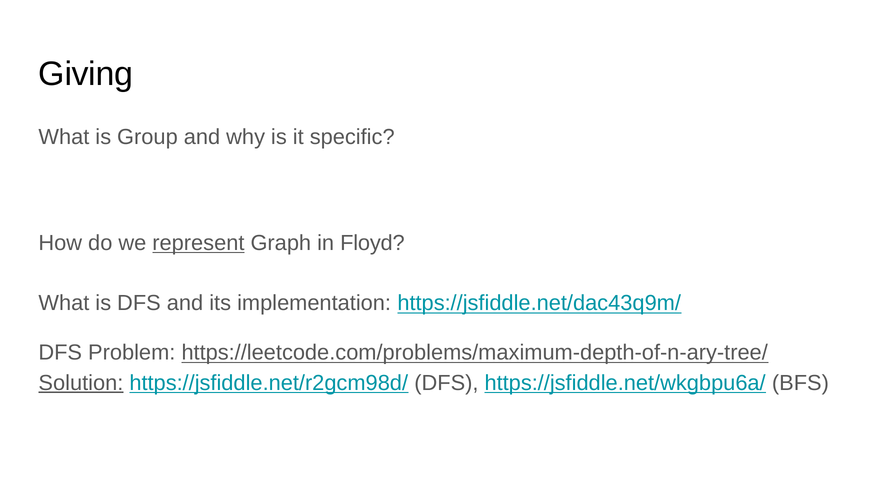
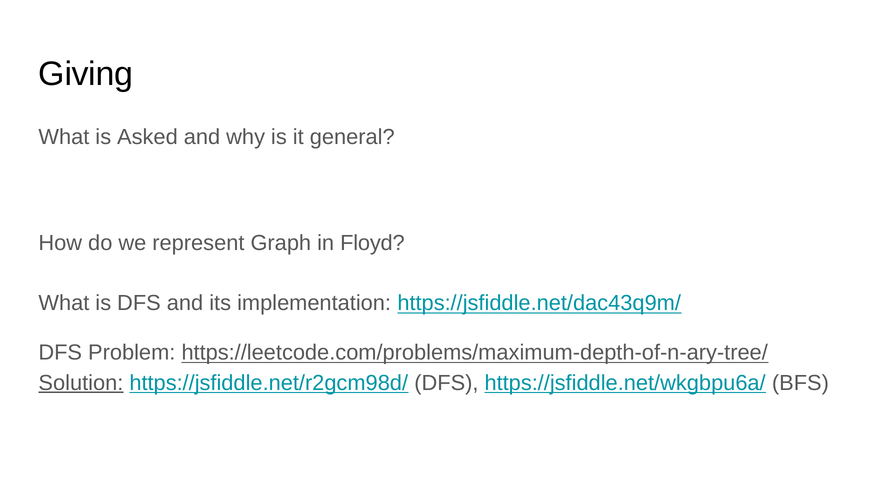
Group: Group -> Asked
specific: specific -> general
represent underline: present -> none
